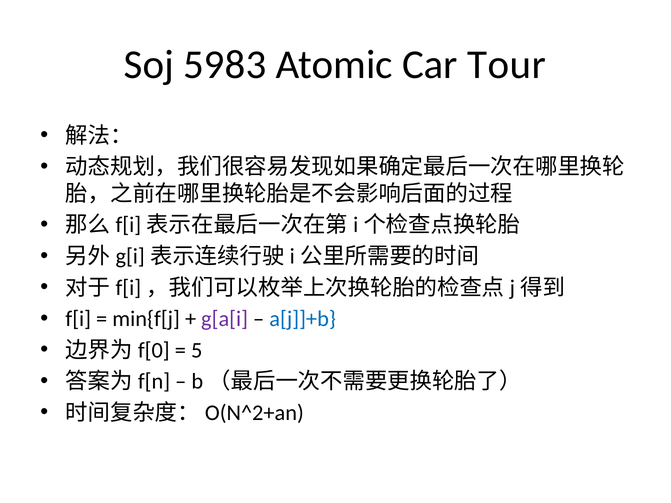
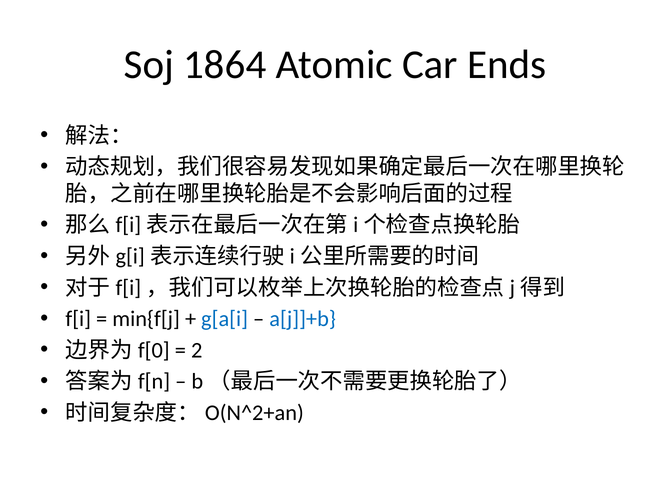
5983: 5983 -> 1864
Tour: Tour -> Ends
g[a[i colour: purple -> blue
5: 5 -> 2
